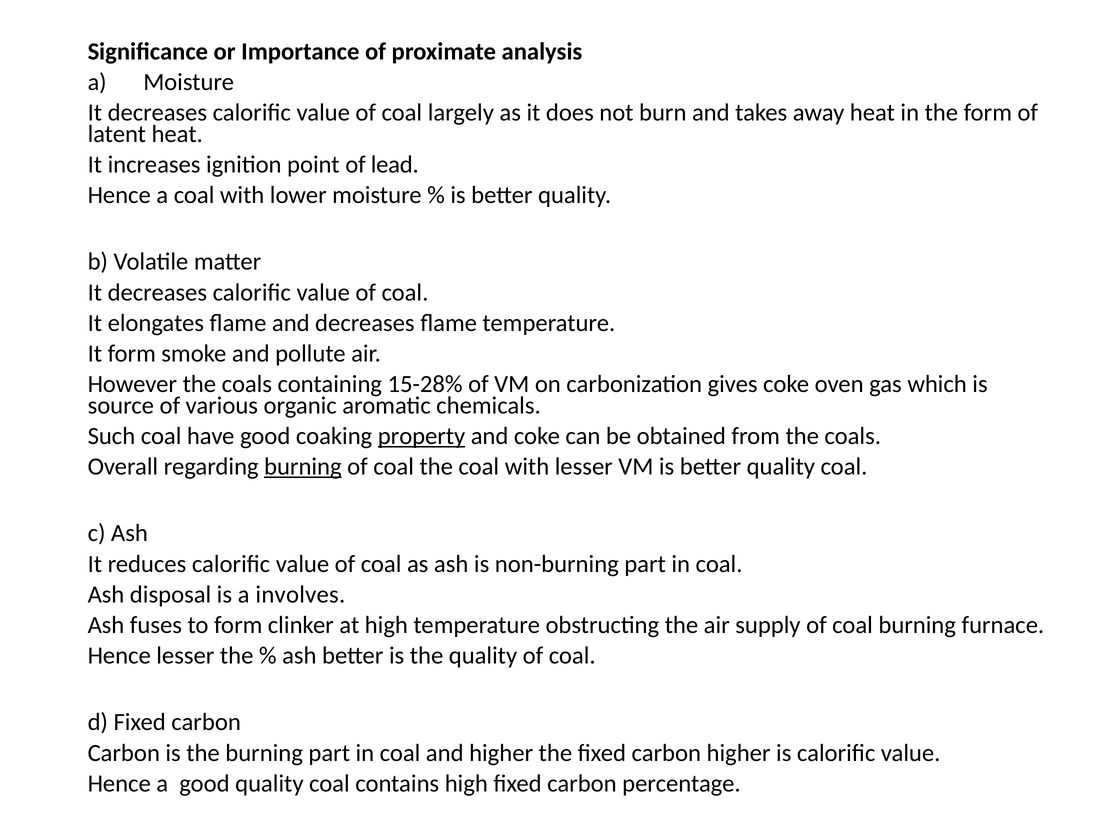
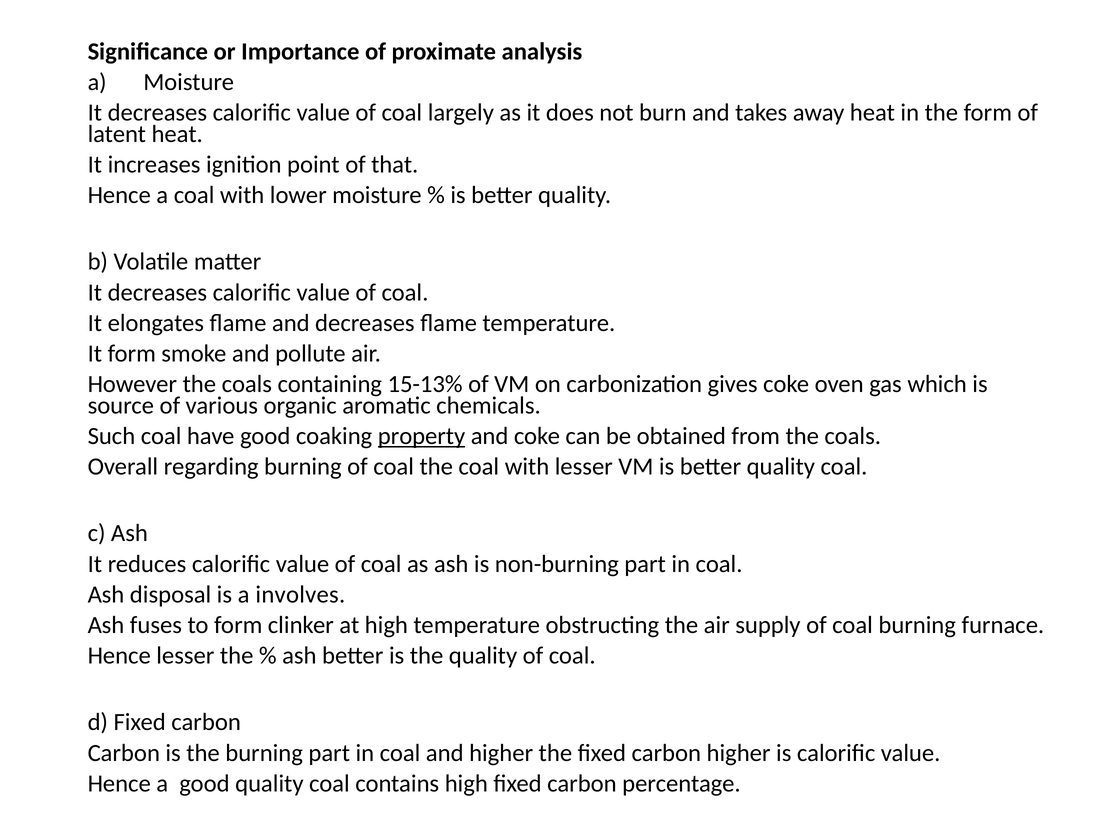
lead: lead -> that
15-28%: 15-28% -> 15-13%
burning at (303, 467) underline: present -> none
